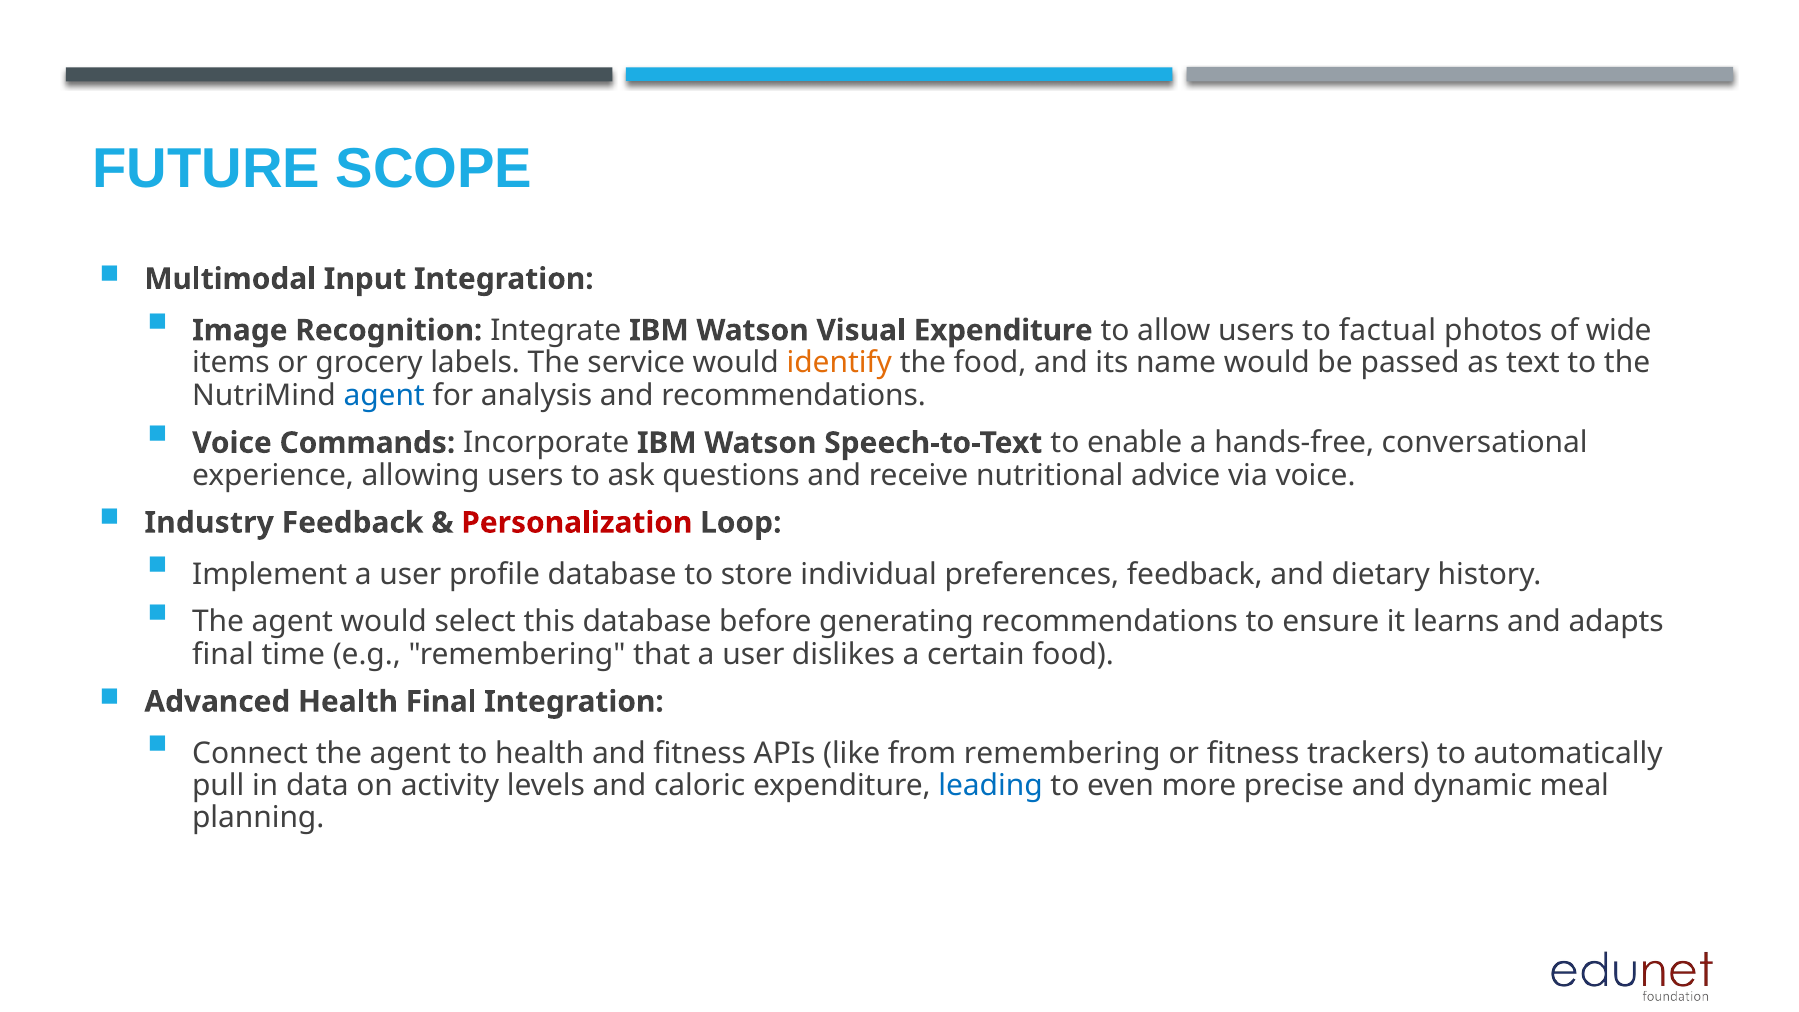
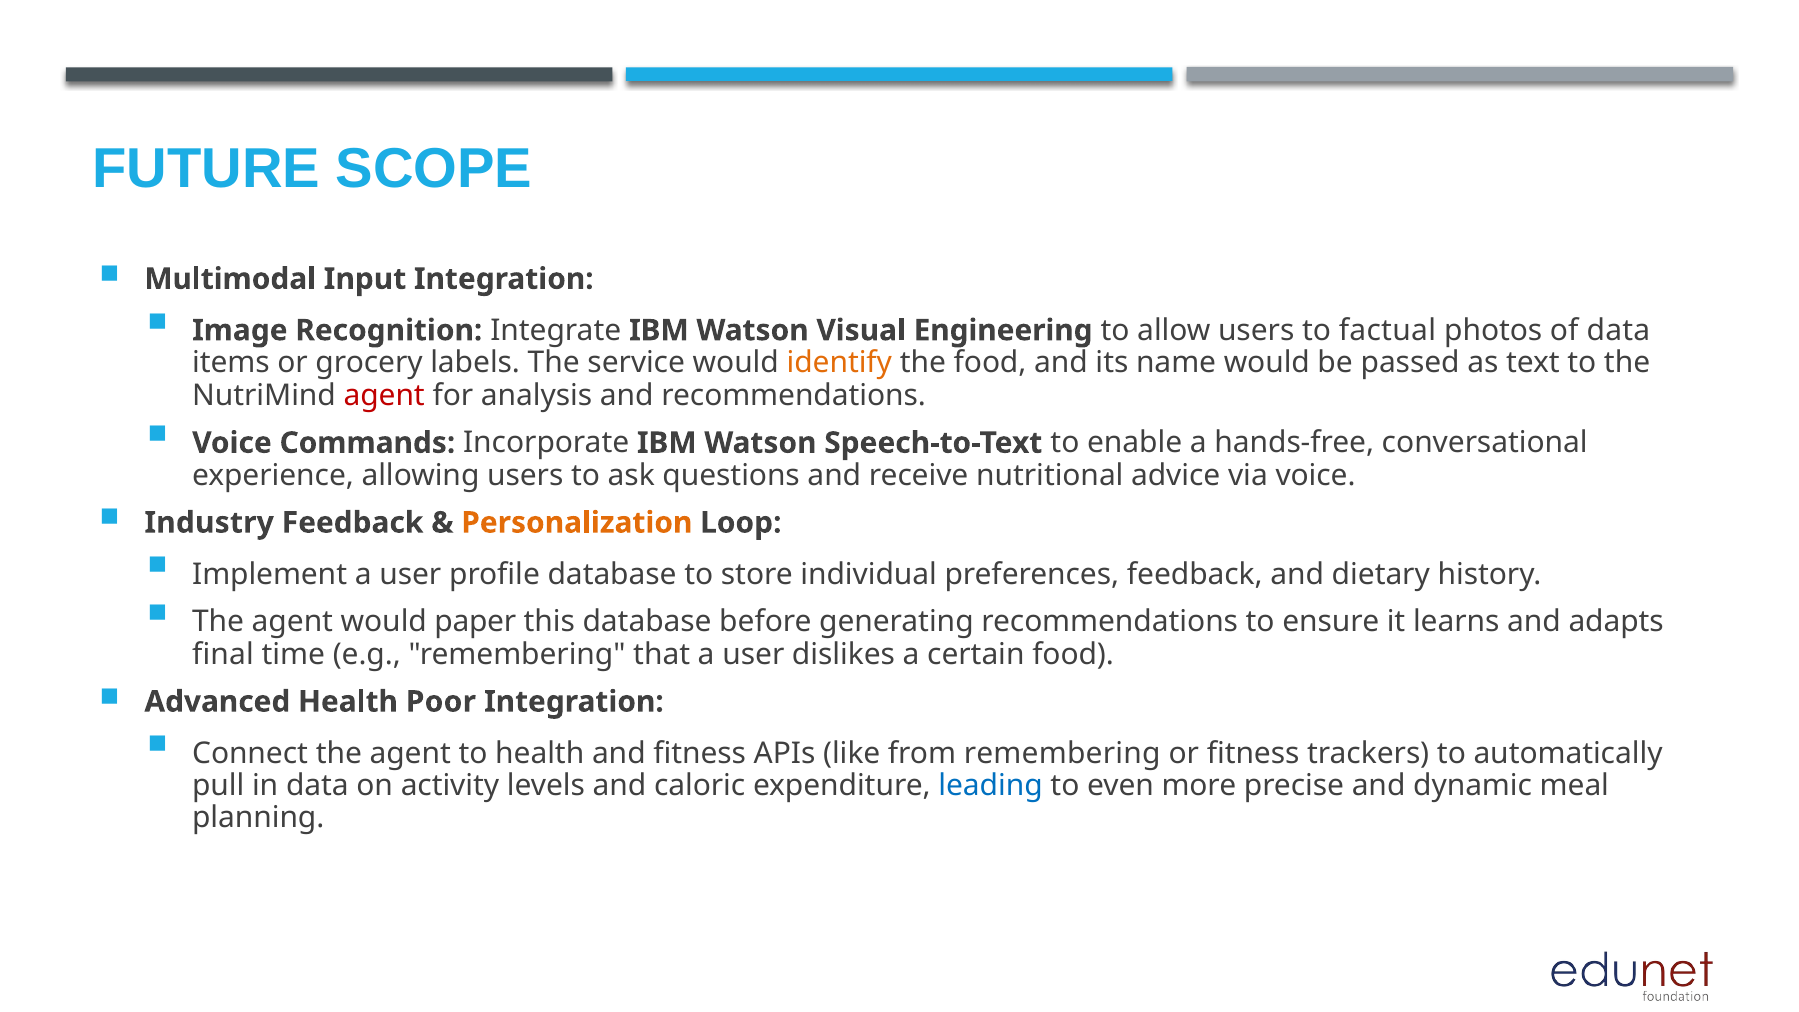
Visual Expenditure: Expenditure -> Engineering
of wide: wide -> data
agent at (384, 395) colour: blue -> red
Personalization colour: red -> orange
select: select -> paper
Health Final: Final -> Poor
